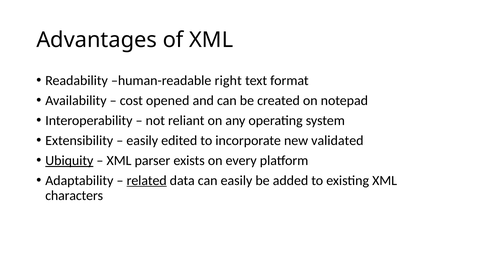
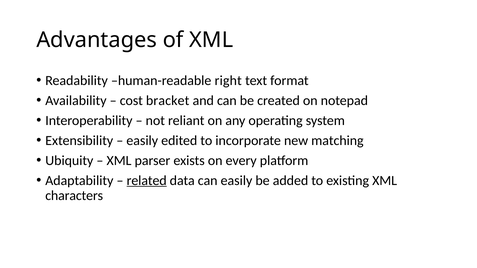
opened: opened -> bracket
validated: validated -> matching
Ubiquity underline: present -> none
